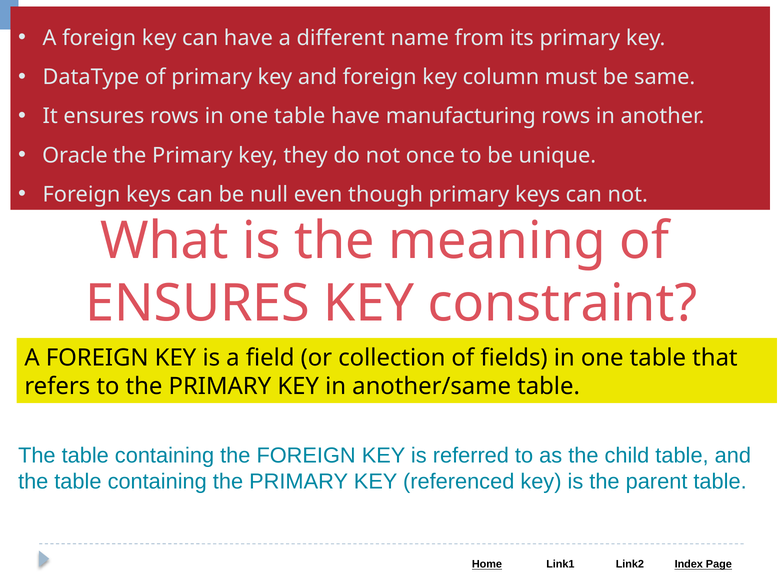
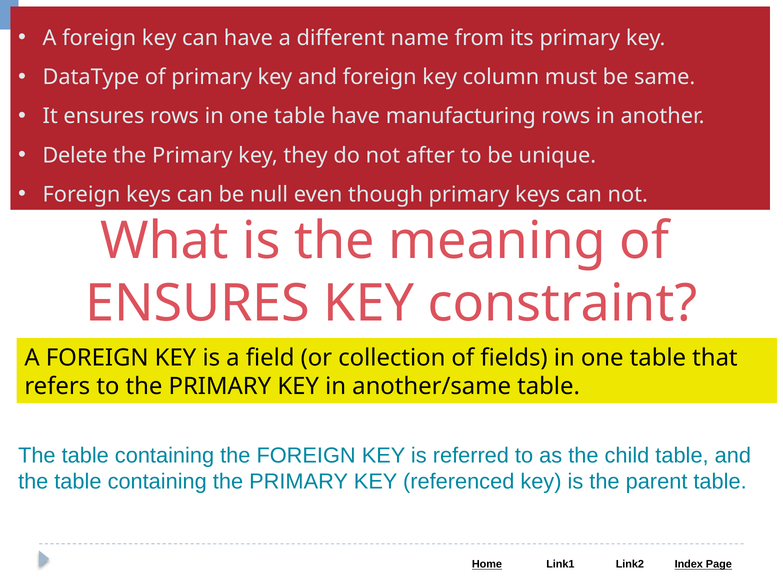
Oracle: Oracle -> Delete
once: once -> after
